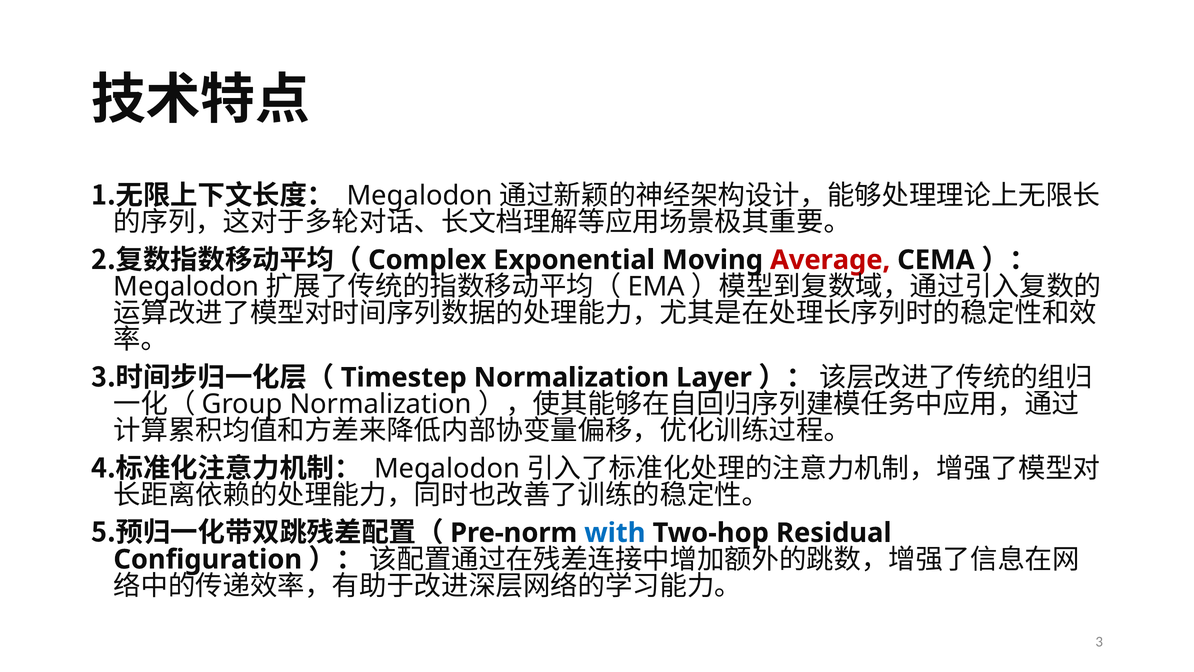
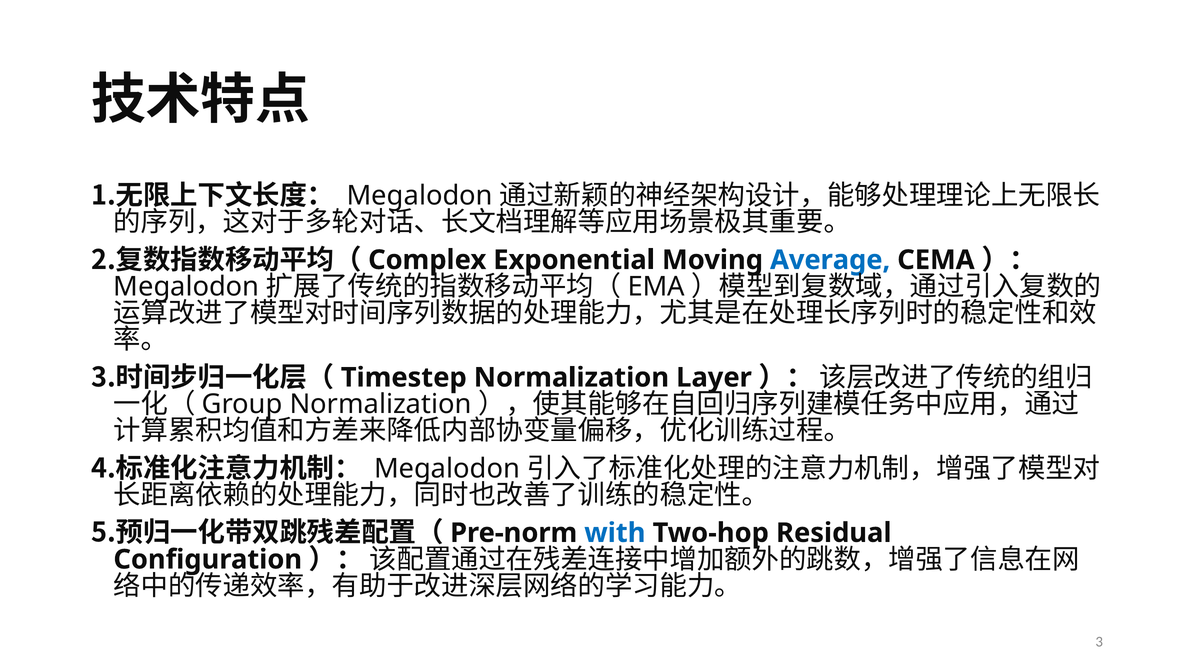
Average colour: red -> blue
